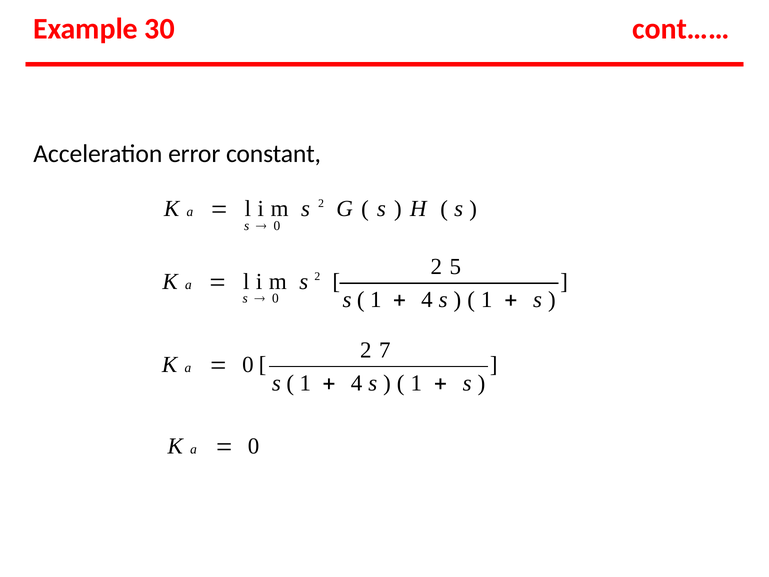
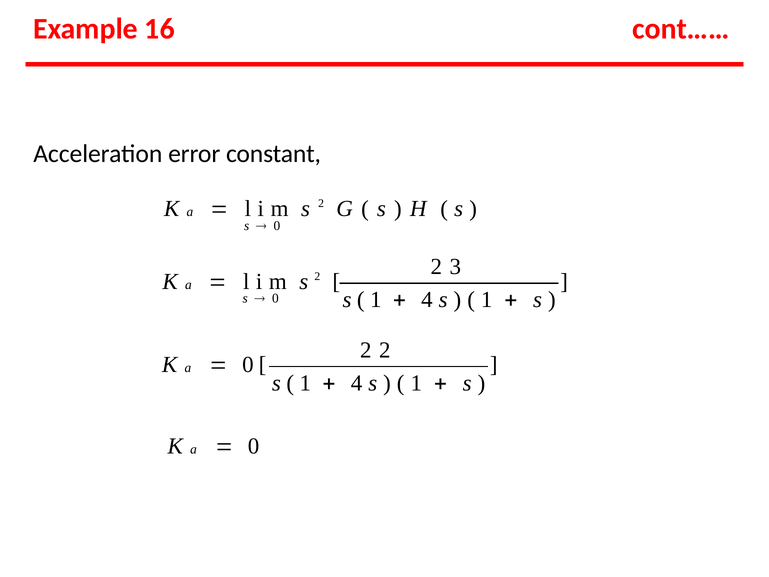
30: 30 -> 16
5: 5 -> 3
7 at (385, 350): 7 -> 2
